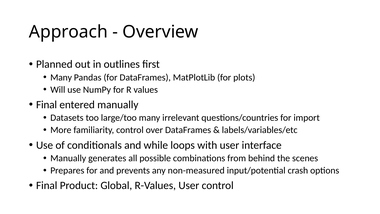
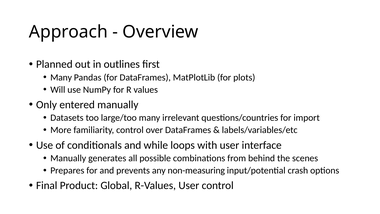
Final at (47, 105): Final -> Only
non-measured: non-measured -> non-measuring
